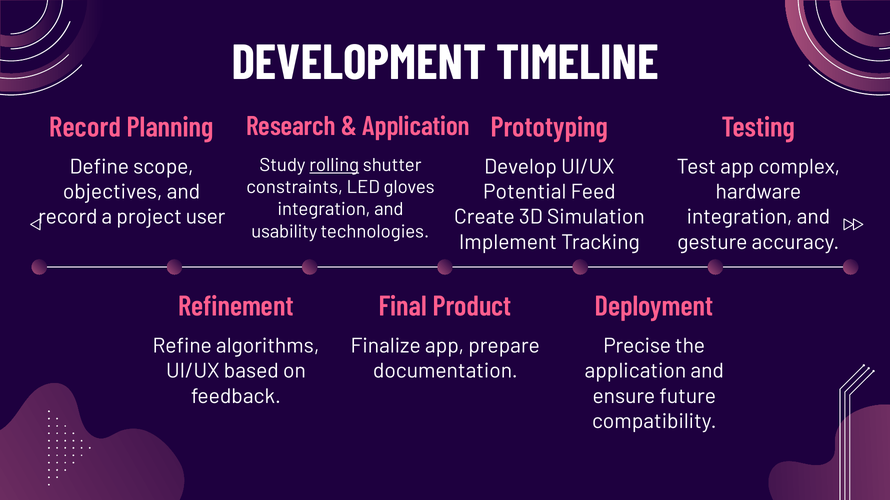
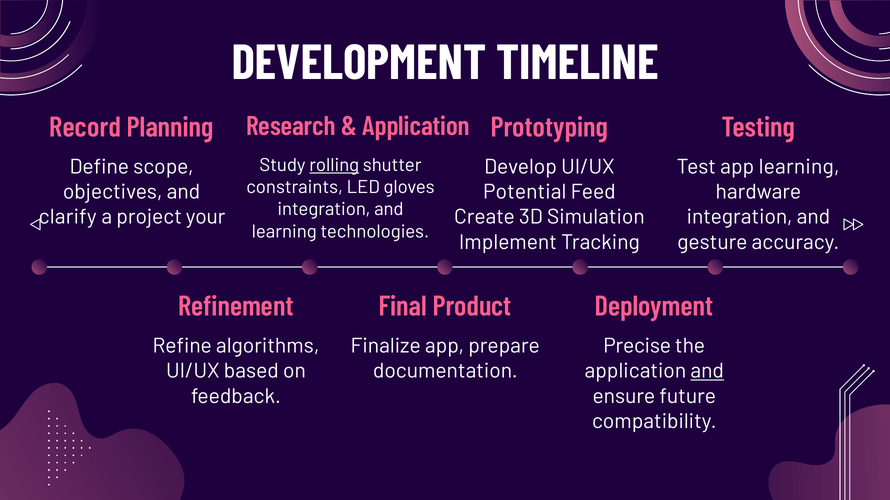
app complex: complex -> learning
record at (68, 217): record -> clarify
user: user -> your
usability at (284, 232): usability -> learning
and at (707, 371) underline: none -> present
